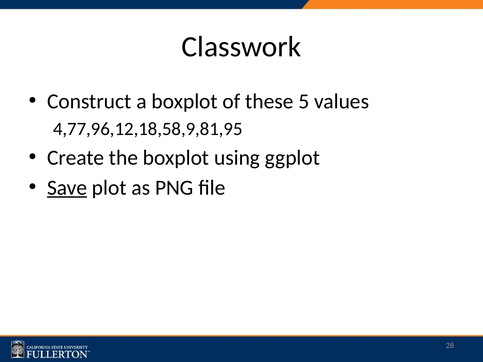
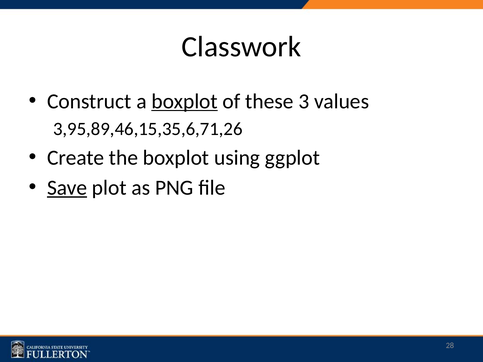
boxplot at (185, 101) underline: none -> present
5: 5 -> 3
4,77,96,12,18,58,9,81,95: 4,77,96,12,18,58,9,81,95 -> 3,95,89,46,15,35,6,71,26
